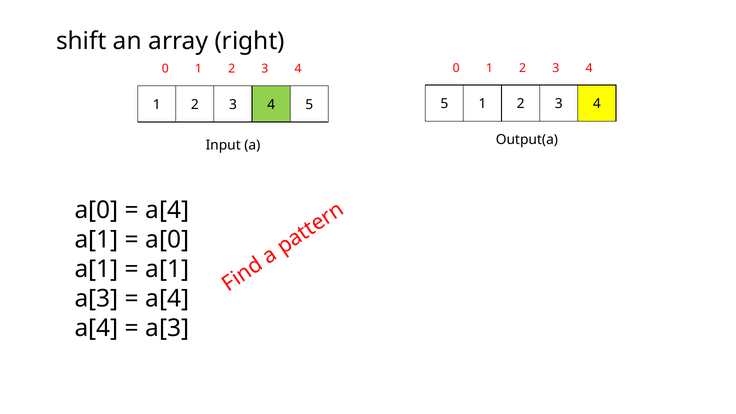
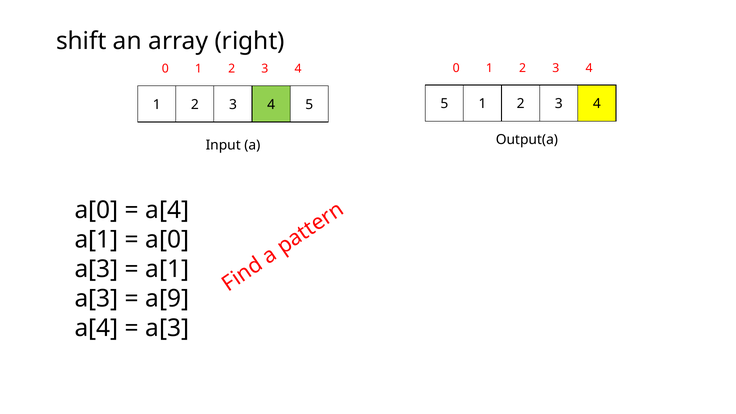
a[1 at (97, 269): a[1 -> a[3
a[4 at (167, 299): a[4 -> a[9
